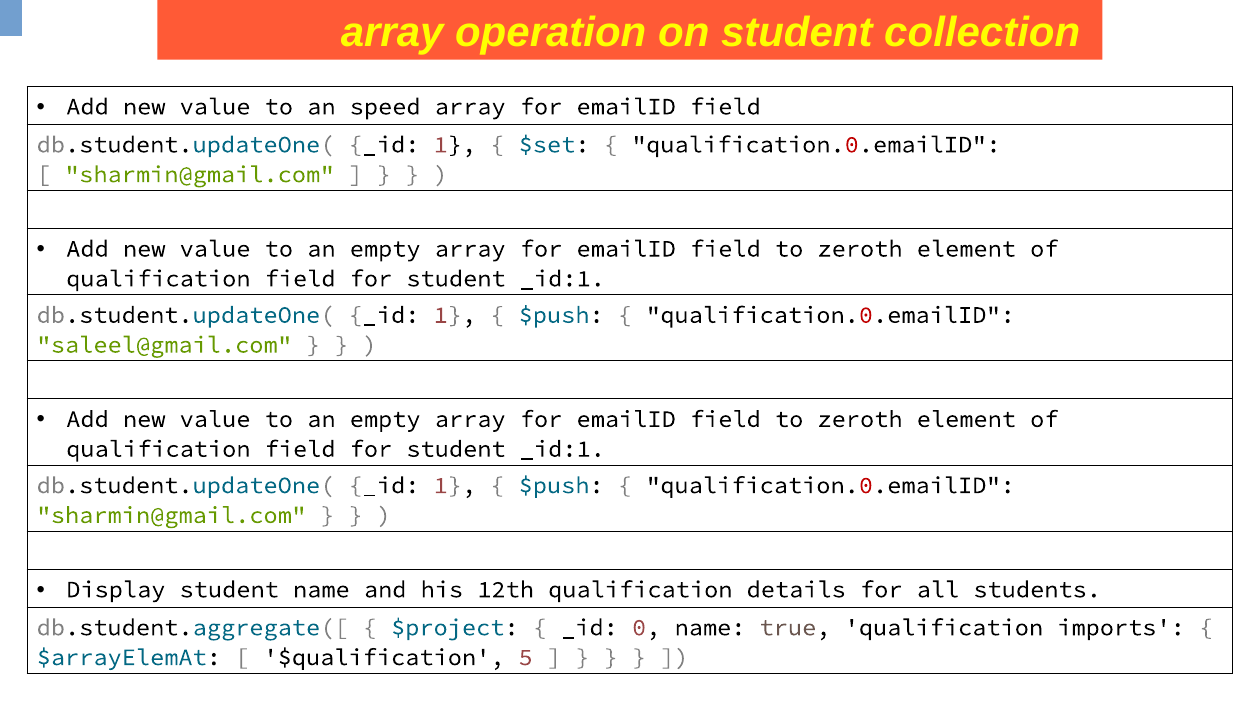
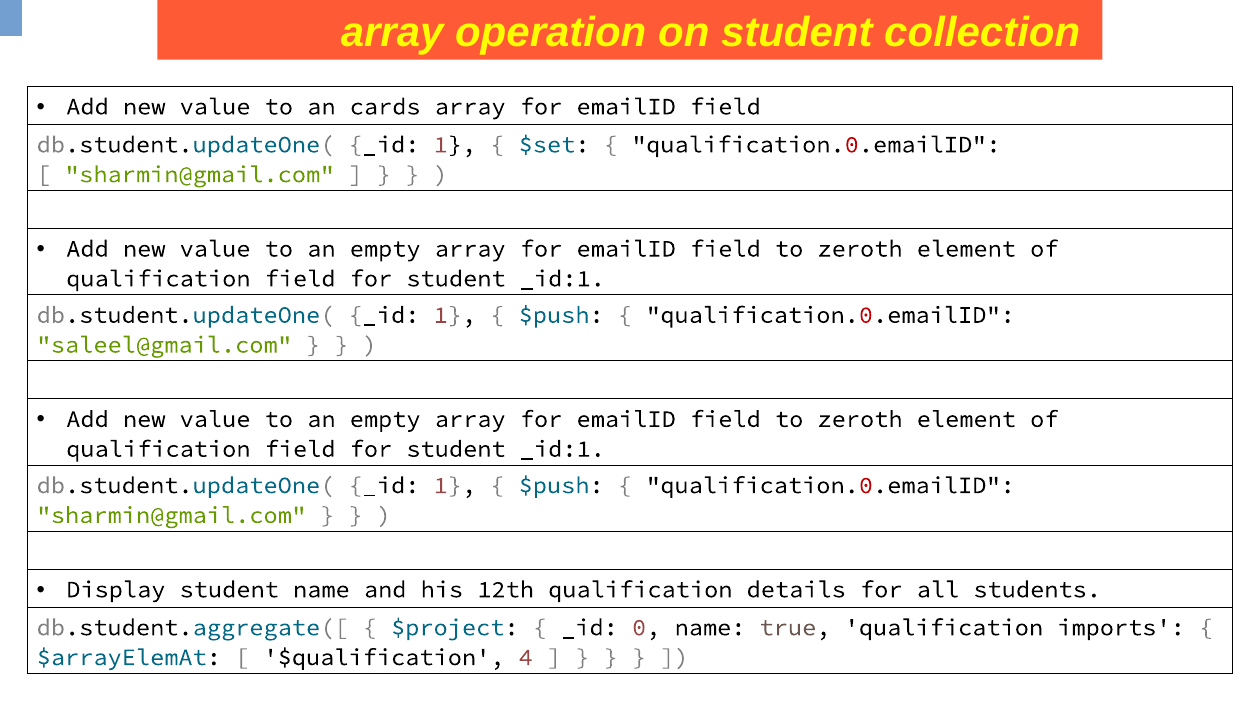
speed: speed -> cards
5: 5 -> 4
